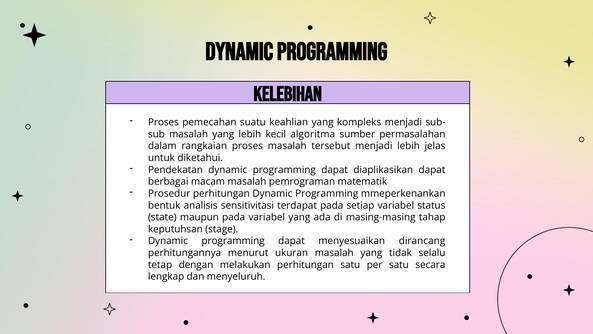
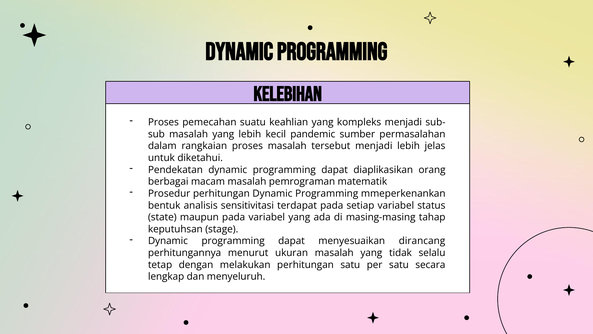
algoritma: algoritma -> pandemic
diaplikasikan dapat: dapat -> orang
